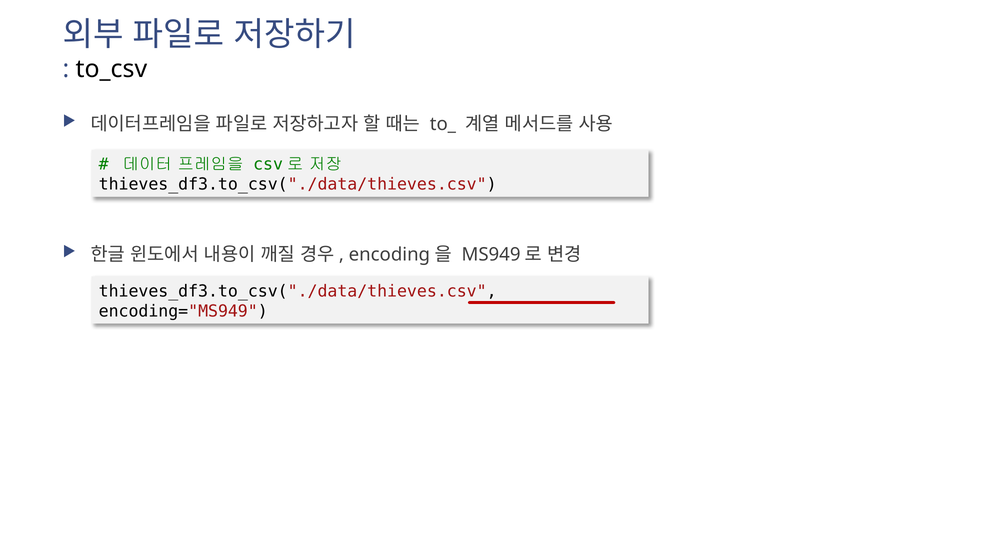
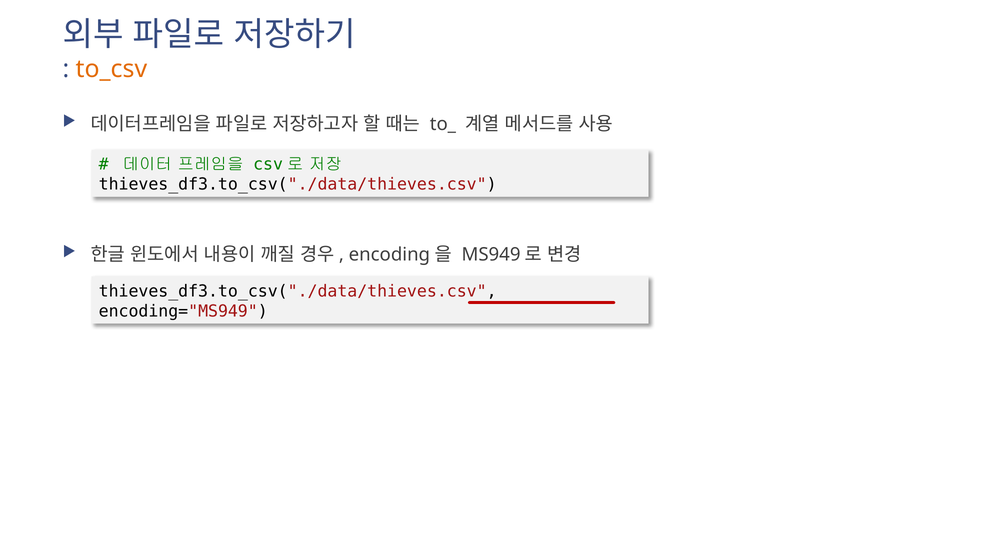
to_csv colour: black -> orange
